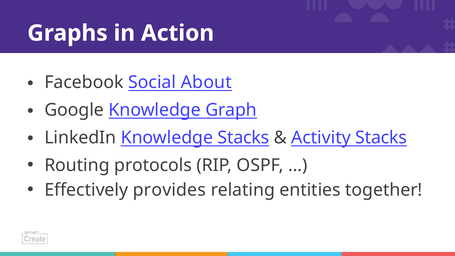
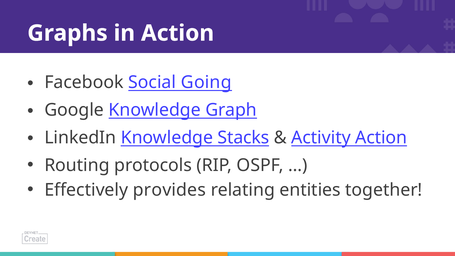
About: About -> Going
Activity Stacks: Stacks -> Action
